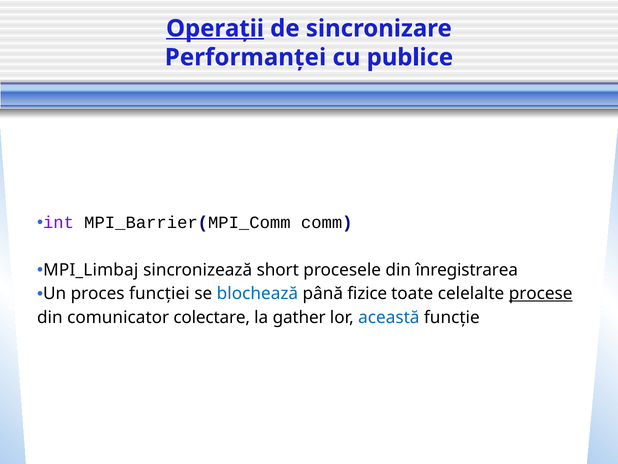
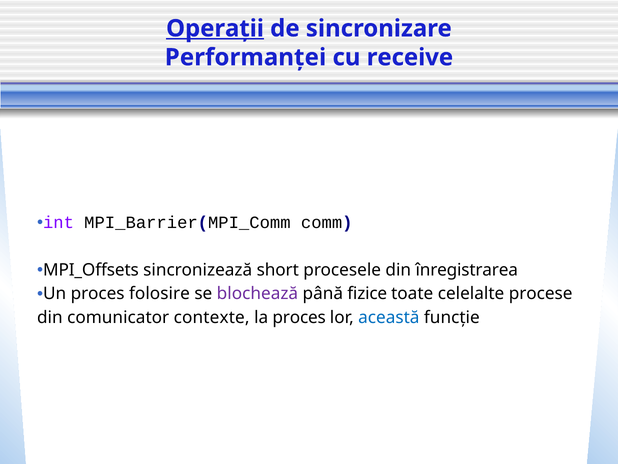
publice: publice -> receive
MPI_Limbaj: MPI_Limbaj -> MPI_Offsets
funcției: funcției -> folosire
blochează colour: blue -> purple
procese underline: present -> none
colectare: colectare -> contexte
la gather: gather -> proces
